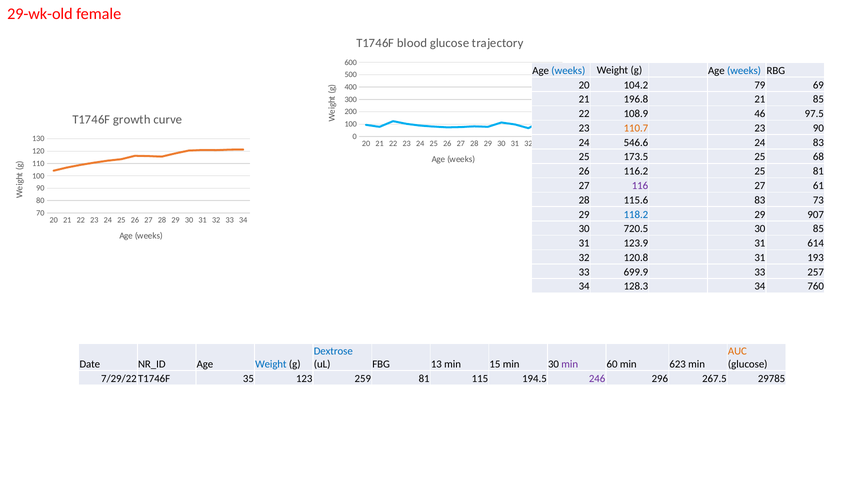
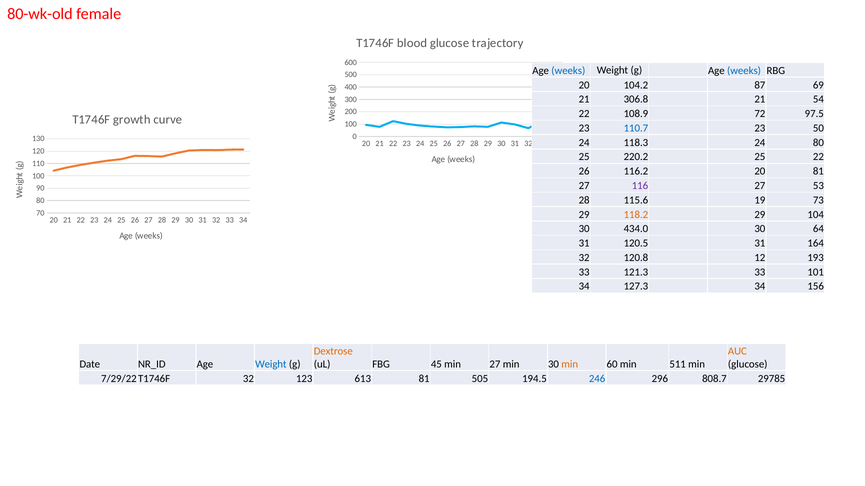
29-wk-old: 29-wk-old -> 80-wk-old
79: 79 -> 87
196.8: 196.8 -> 306.8
21 85: 85 -> 54
46: 46 -> 72
110.7 colour: orange -> blue
23 90: 90 -> 50
546.6: 546.6 -> 118.3
24 83: 83 -> 80
173.5: 173.5 -> 220.2
25 68: 68 -> 22
116.2 25: 25 -> 20
61: 61 -> 53
115.6 83: 83 -> 19
118.2 colour: blue -> orange
907: 907 -> 104
720.5: 720.5 -> 434.0
30 85: 85 -> 64
123.9: 123.9 -> 120.5
614: 614 -> 164
120.8 31: 31 -> 12
699.9: 699.9 -> 121.3
257: 257 -> 101
128.3: 128.3 -> 127.3
760: 760 -> 156
Dextrose colour: blue -> orange
13: 13 -> 45
min 15: 15 -> 27
min at (570, 365) colour: purple -> orange
623: 623 -> 511
35 at (248, 379): 35 -> 32
259: 259 -> 613
115: 115 -> 505
246 colour: purple -> blue
267.5: 267.5 -> 808.7
